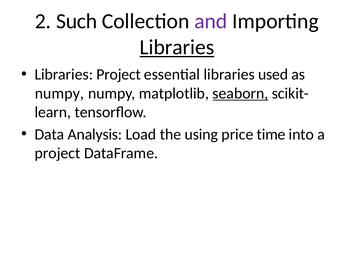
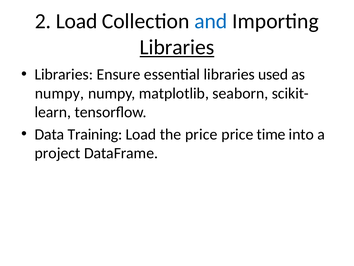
2 Such: Such -> Load
and colour: purple -> blue
Libraries Project: Project -> Ensure
seaborn underline: present -> none
Analysis: Analysis -> Training
the using: using -> price
